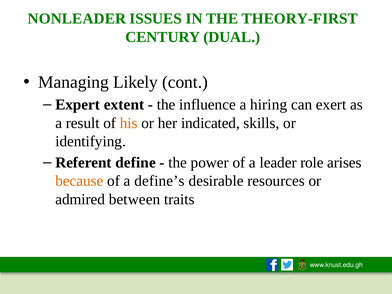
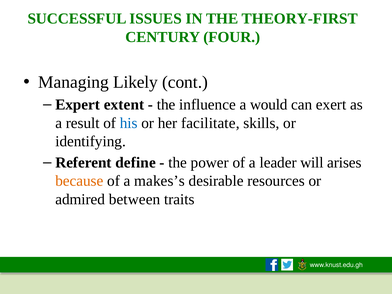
NONLEADER: NONLEADER -> SUCCESSFUL
DUAL: DUAL -> FOUR
hiring: hiring -> would
his colour: orange -> blue
indicated: indicated -> facilitate
role: role -> will
define’s: define’s -> makes’s
